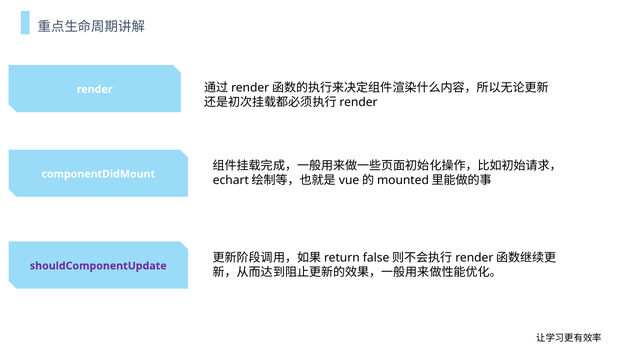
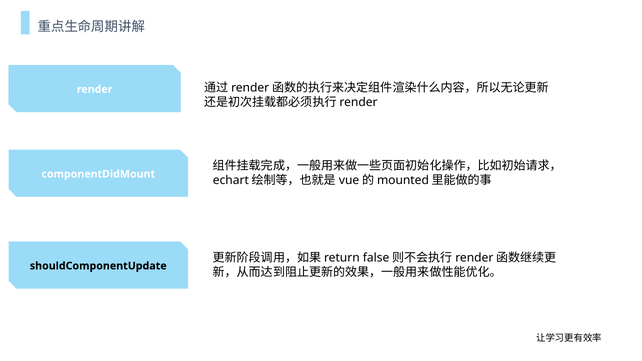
shouldComponentUpdate colour: purple -> black
